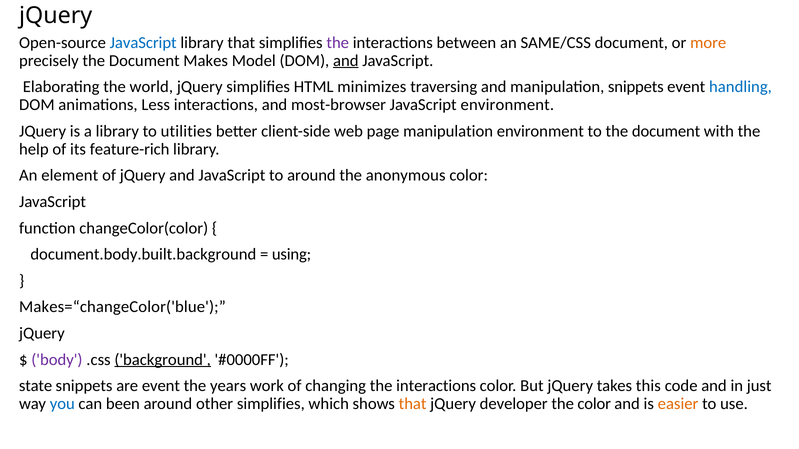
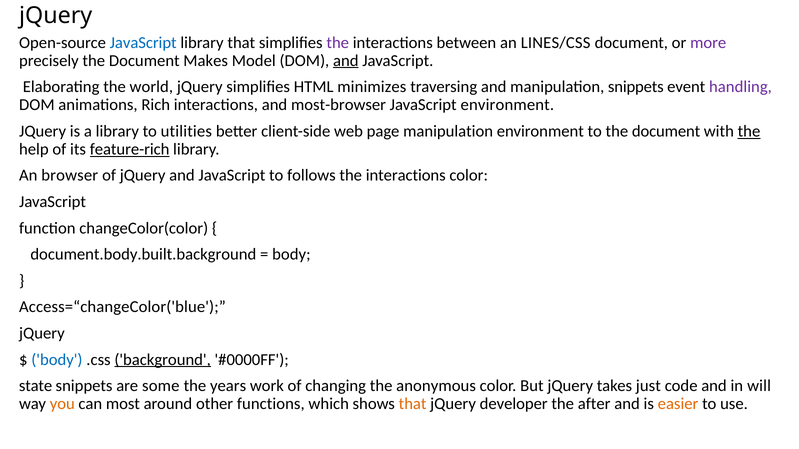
SAME/CSS: SAME/CSS -> LINES/CSS
more colour: orange -> purple
handling colour: blue -> purple
Less: Less -> Rich
the at (749, 131) underline: none -> present
feature-rich underline: none -> present
element: element -> browser
to around: around -> follows
anonymous at (406, 176): anonymous -> interactions
using at (292, 255): using -> body
Makes=“changeColor('blue: Makes=“changeColor('blue -> Access=“changeColor('blue
body at (57, 360) colour: purple -> blue
are event: event -> some
changing the interactions: interactions -> anonymous
this: this -> just
just: just -> will
you colour: blue -> orange
been: been -> most
other simplifies: simplifies -> functions
the color: color -> after
